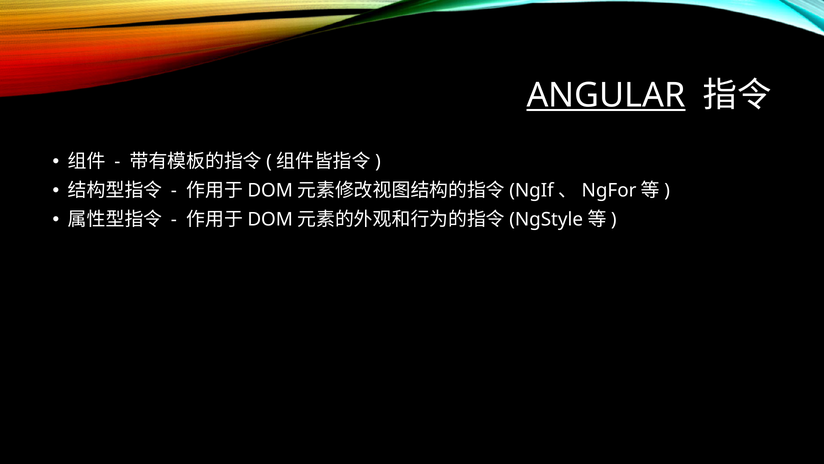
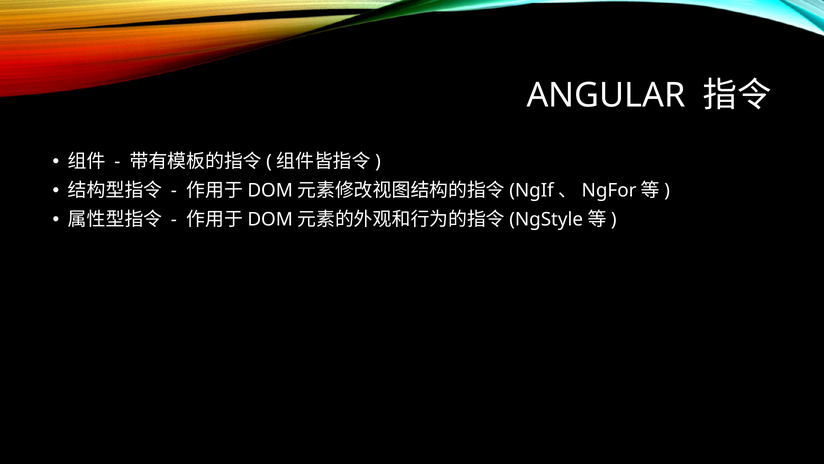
ANGULAR underline: present -> none
